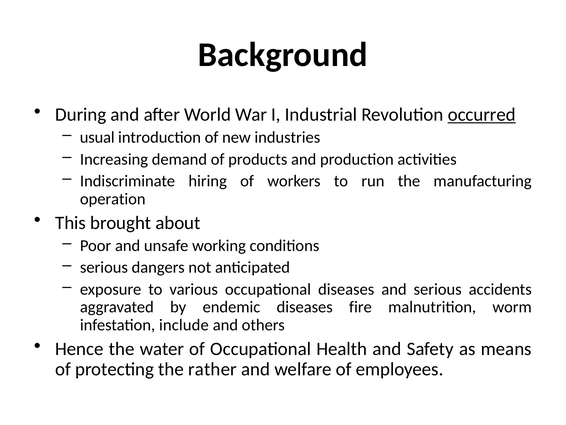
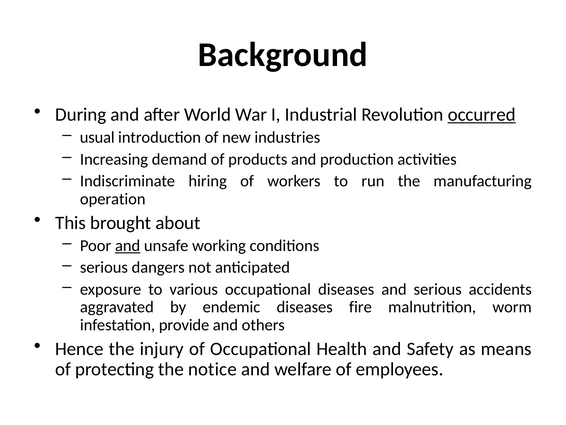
and at (128, 245) underline: none -> present
include: include -> provide
water: water -> injury
rather: rather -> notice
